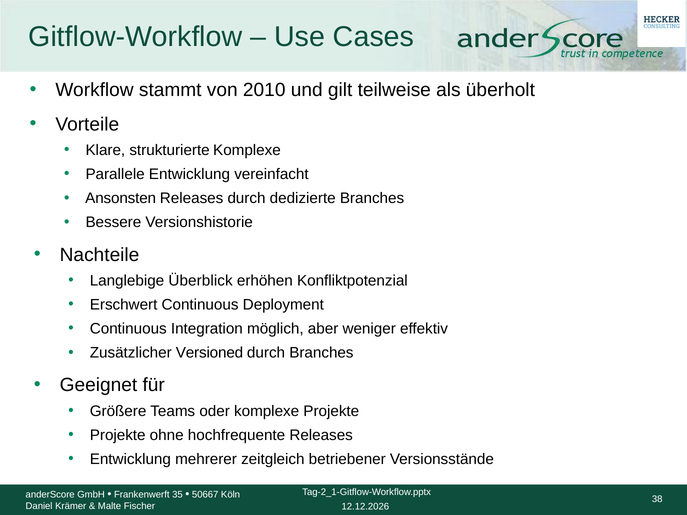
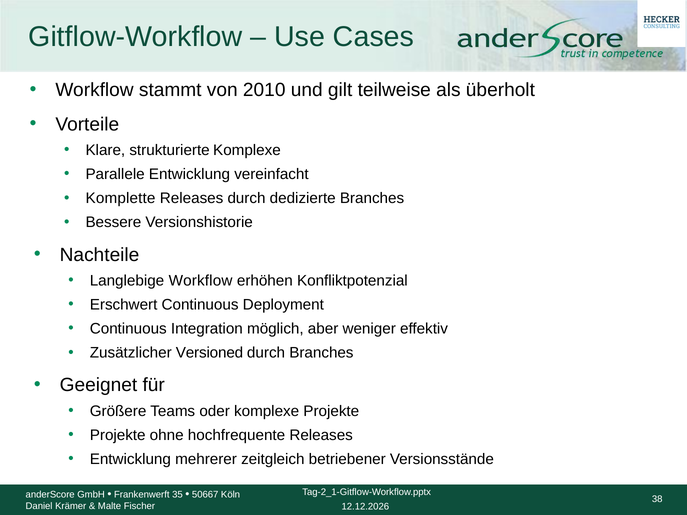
Ansonsten: Ansonsten -> Komplette
Langlebige Überblick: Überblick -> Workflow
